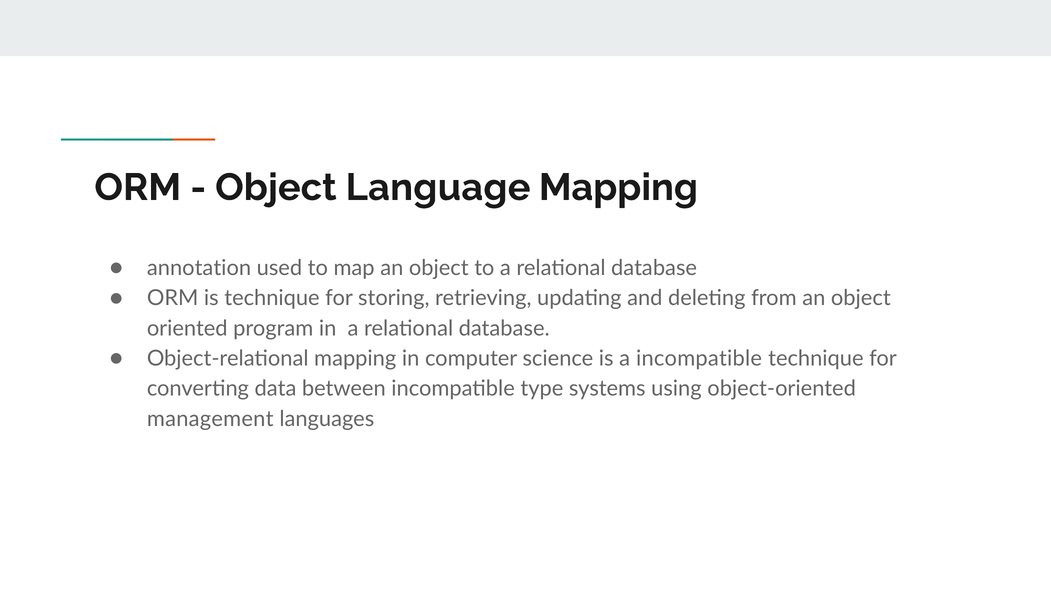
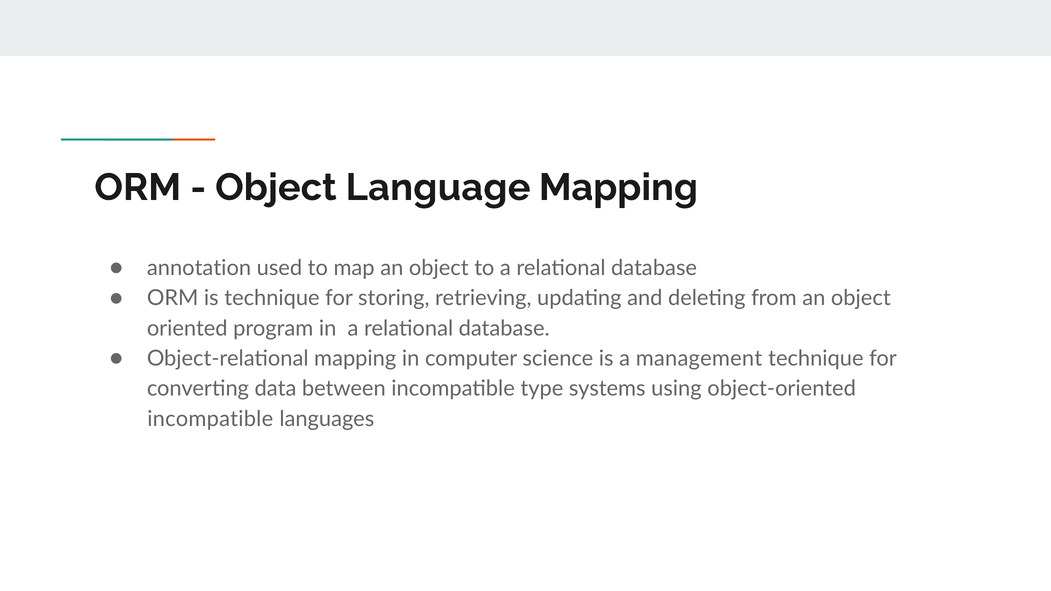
a incompatible: incompatible -> management
management at (210, 419): management -> incompatible
